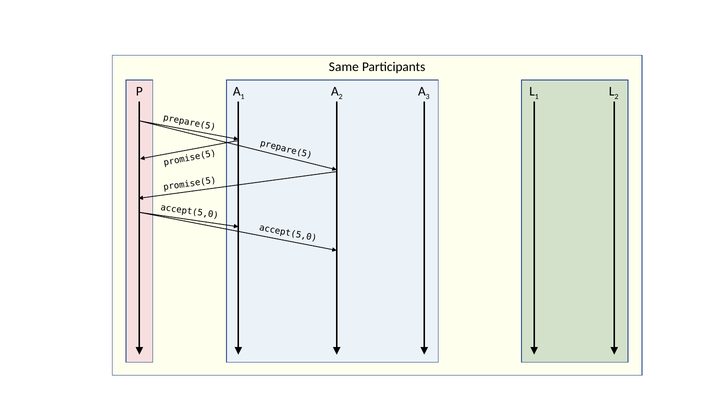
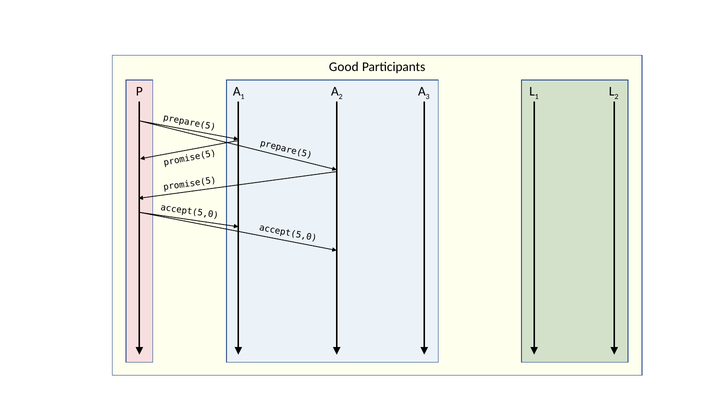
Same: Same -> Good
